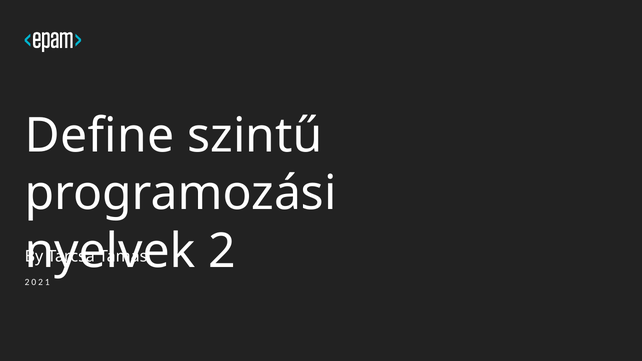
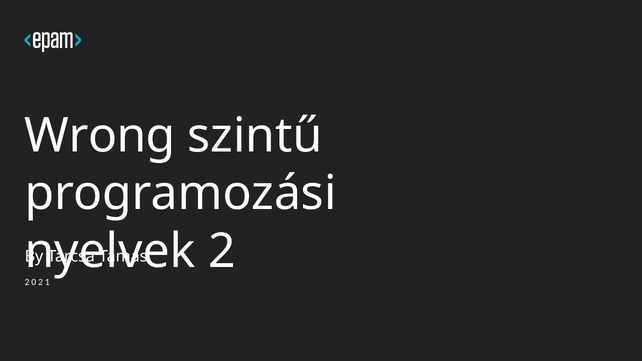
Define: Define -> Wrong
